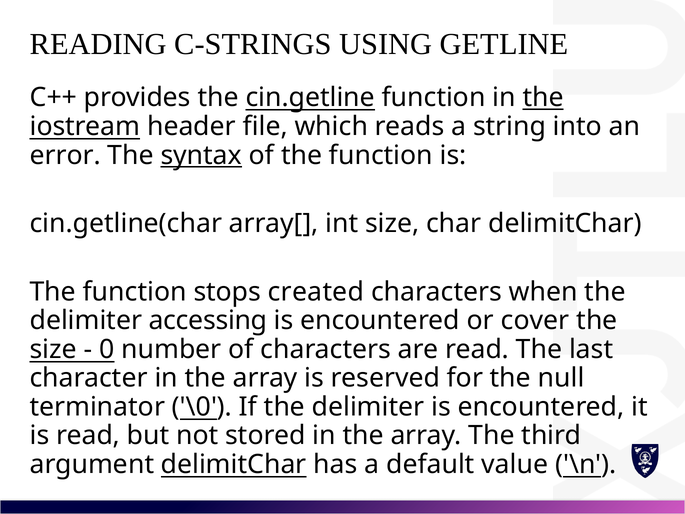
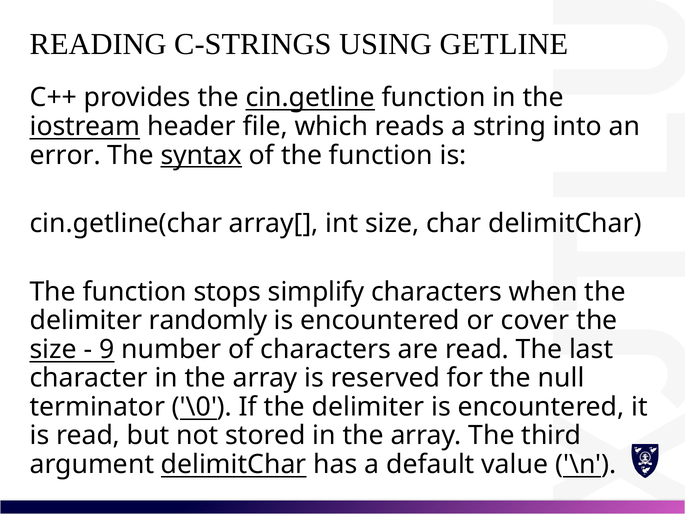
the at (543, 98) underline: present -> none
created: created -> simplify
accessing: accessing -> randomly
0: 0 -> 9
